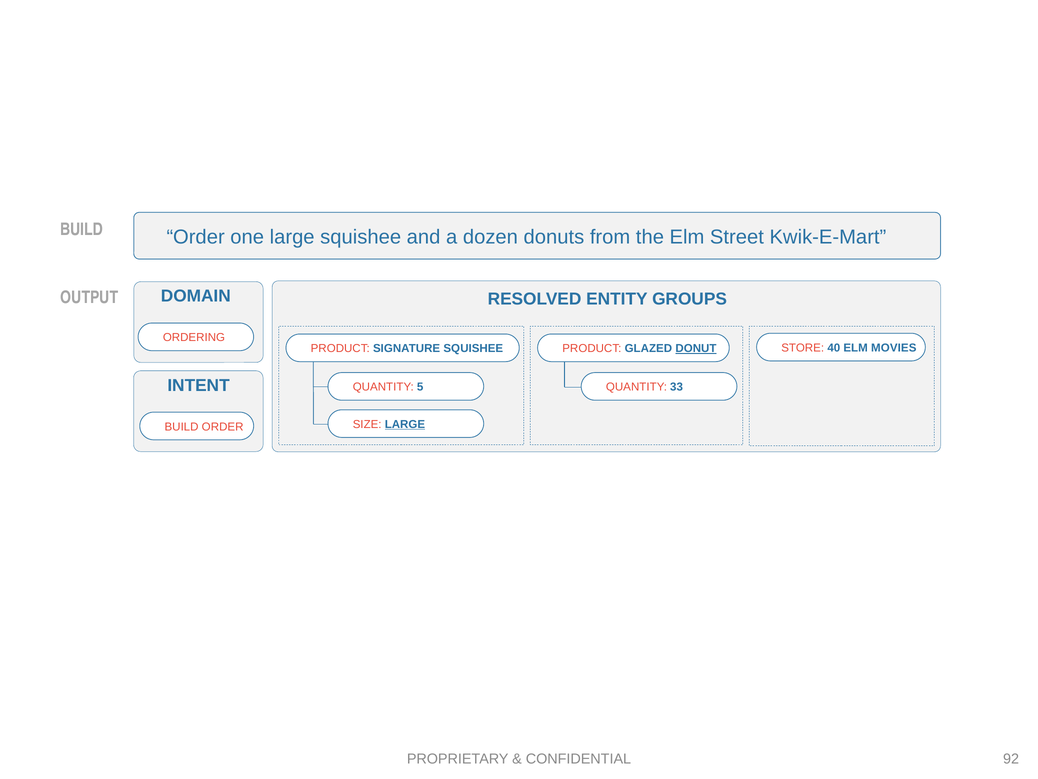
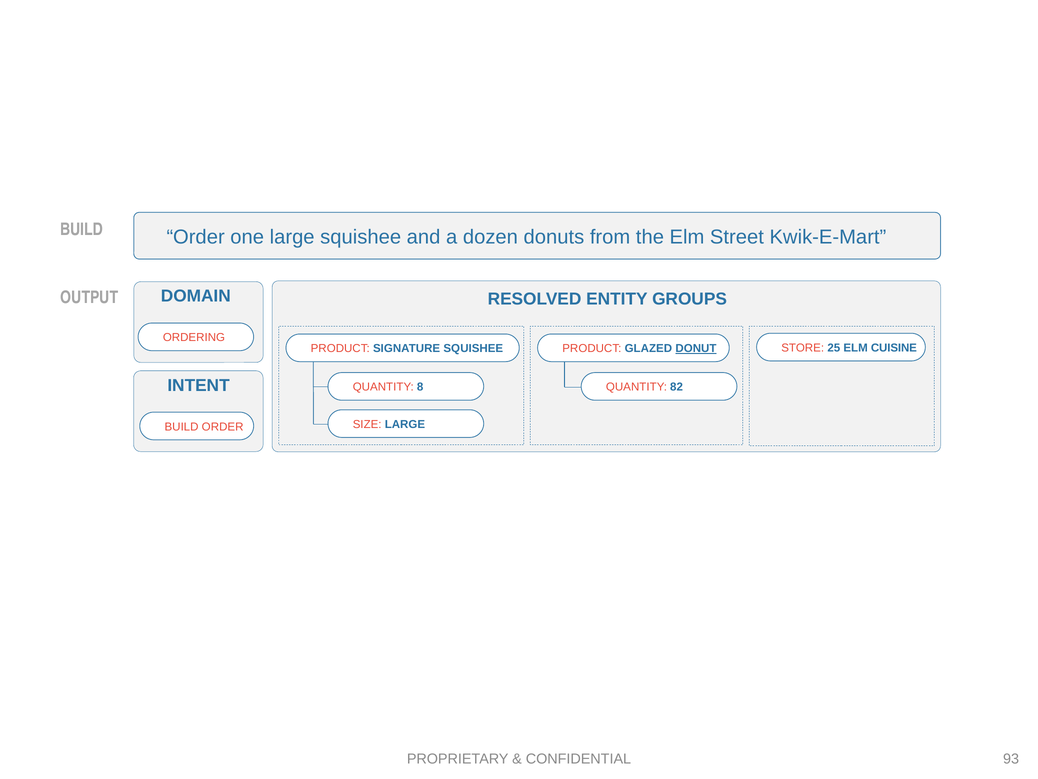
40: 40 -> 25
MOVIES: MOVIES -> CUISINE
5: 5 -> 8
33: 33 -> 82
LARGE at (405, 424) underline: present -> none
92: 92 -> 93
